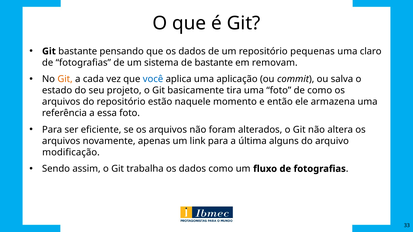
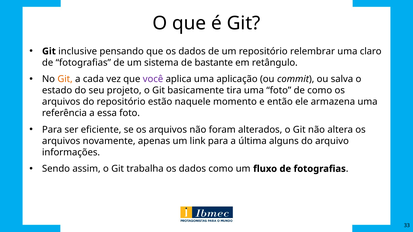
Git bastante: bastante -> inclusive
pequenas: pequenas -> relembrar
removam: removam -> retângulo
você colour: blue -> purple
modificação: modificação -> informações
